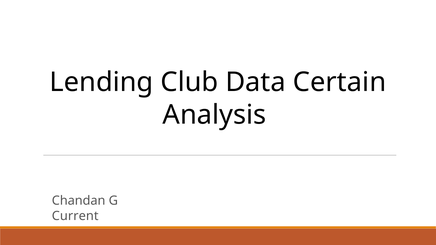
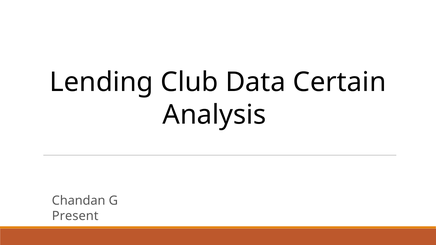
Current: Current -> Present
